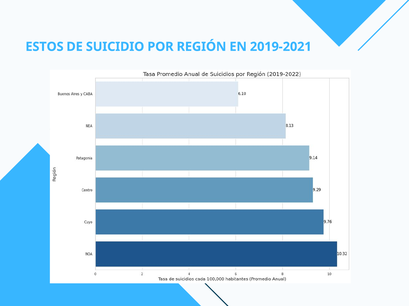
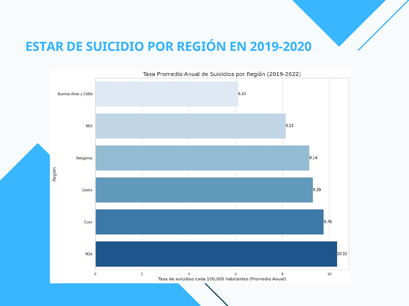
ESTOS: ESTOS -> ESTAR
2019-2021: 2019-2021 -> 2019-2020
